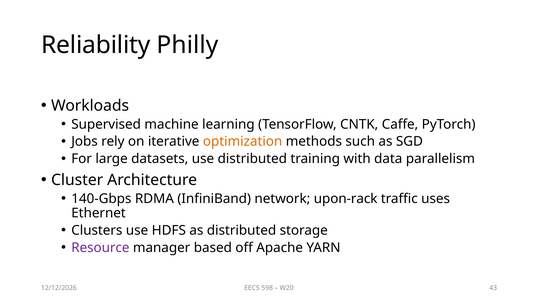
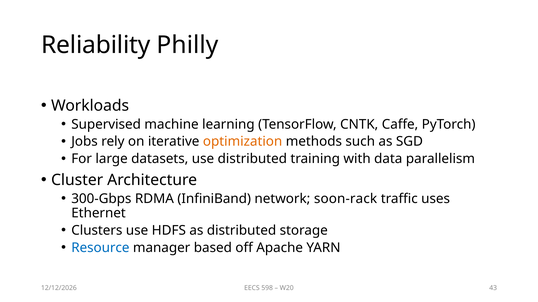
140-Gbps: 140-Gbps -> 300-Gbps
upon-rack: upon-rack -> soon-rack
Resource colour: purple -> blue
